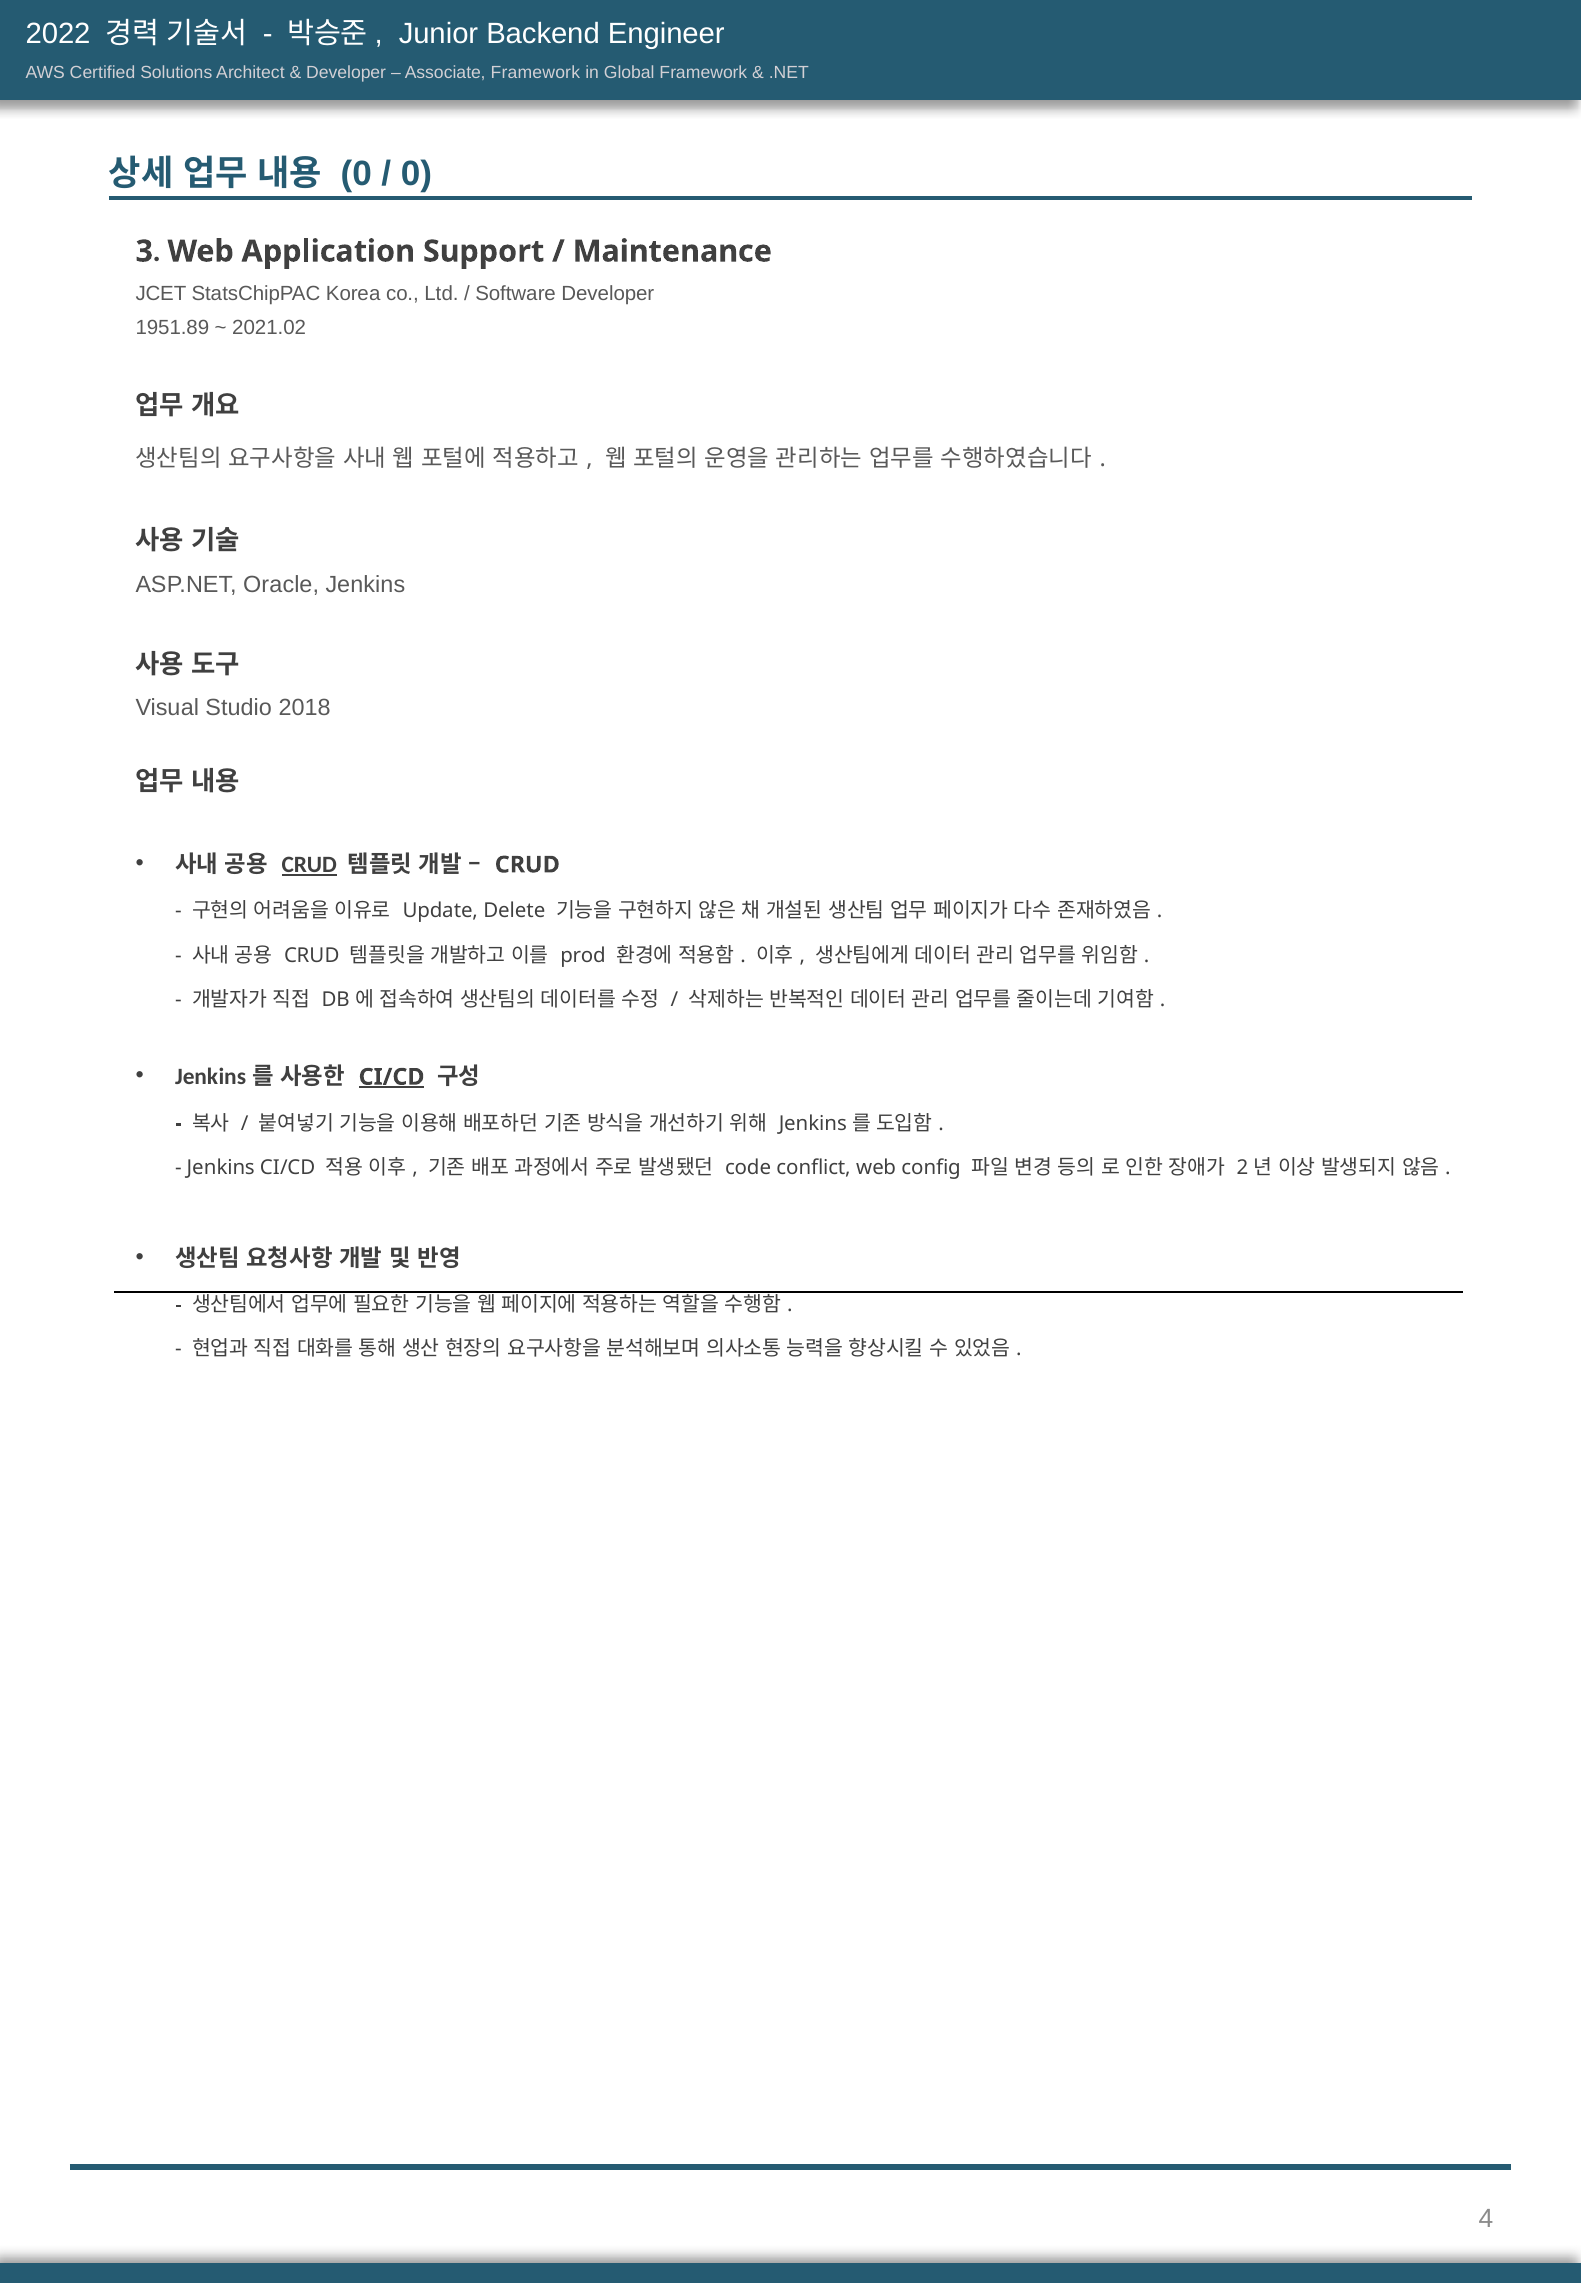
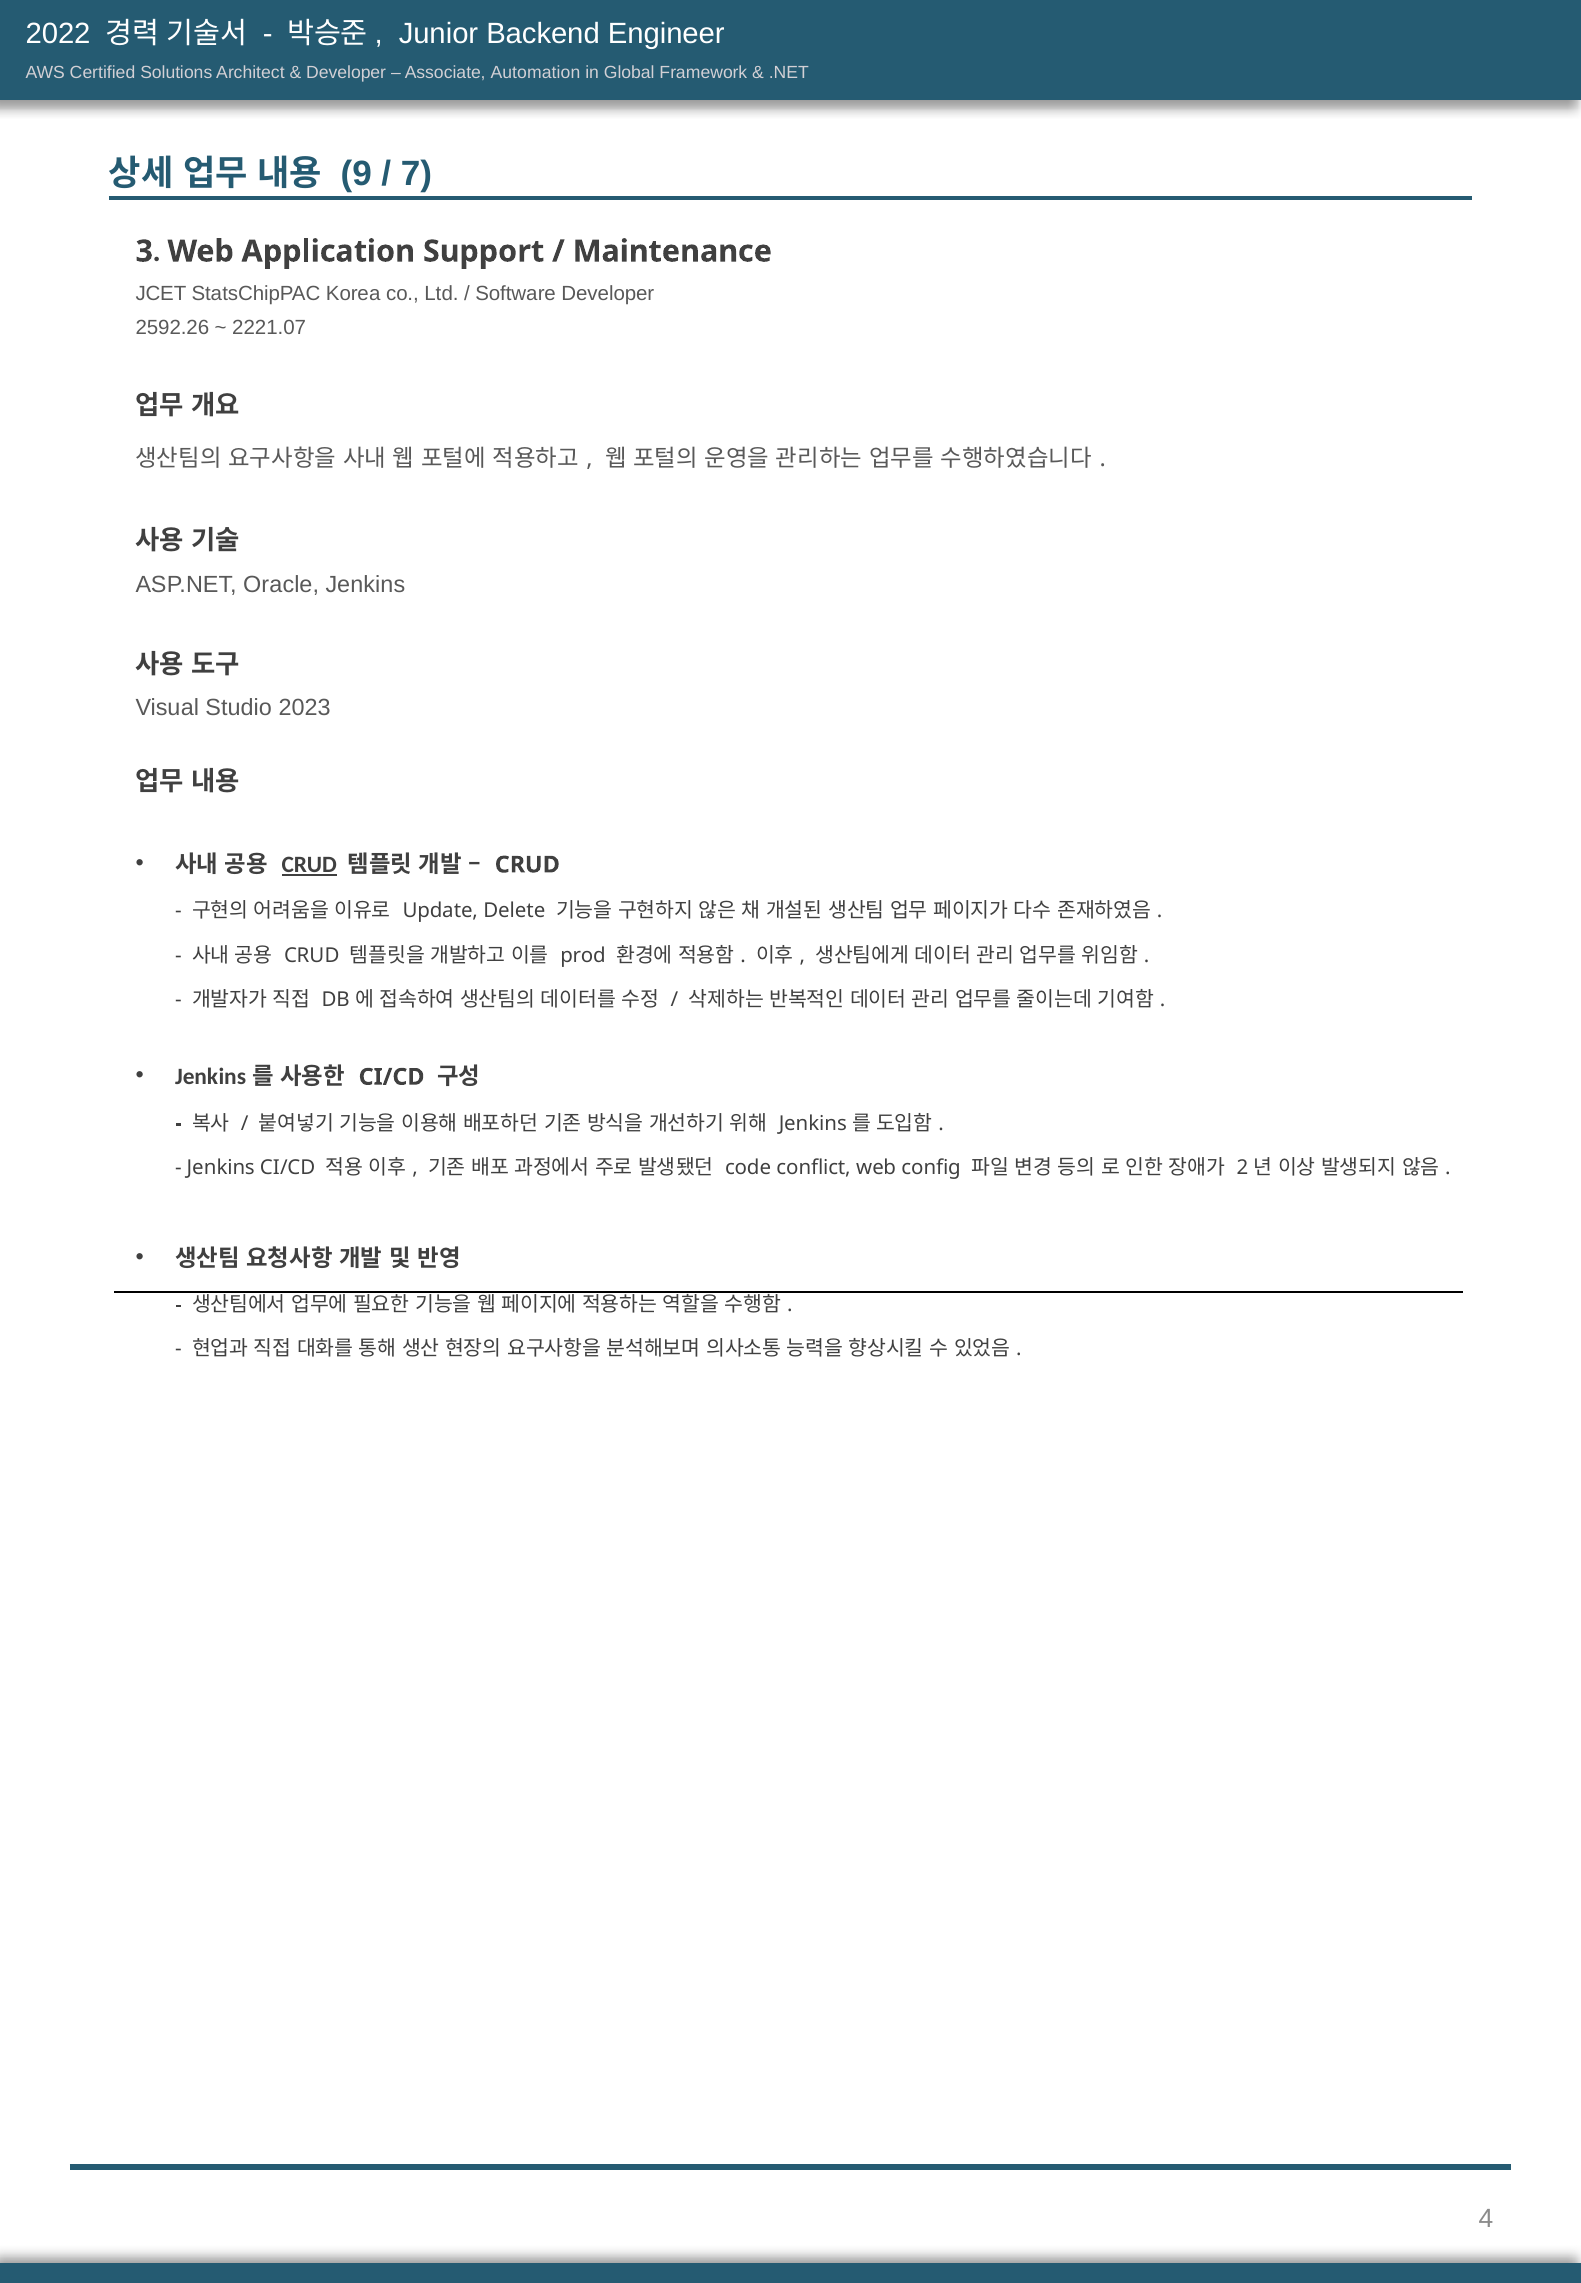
Associate Framework: Framework -> Automation
0 at (356, 174): 0 -> 9
0 at (416, 174): 0 -> 7
1951.89: 1951.89 -> 2592.26
2021.02: 2021.02 -> 2221.07
2018: 2018 -> 2023
CI/CD at (392, 1077) underline: present -> none
